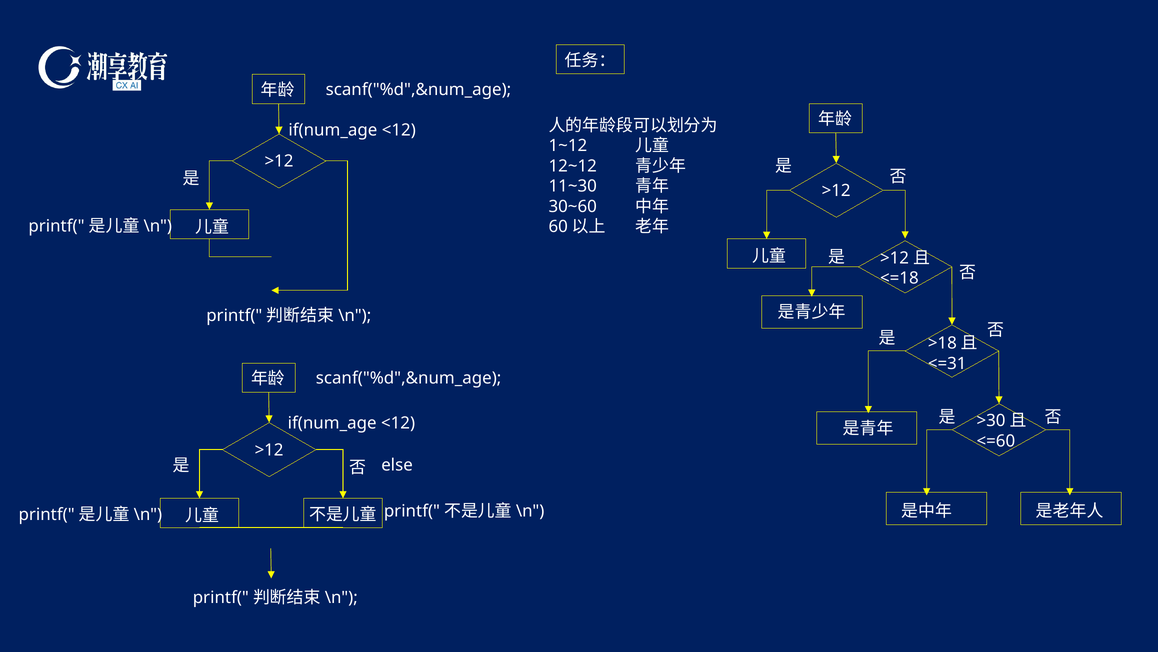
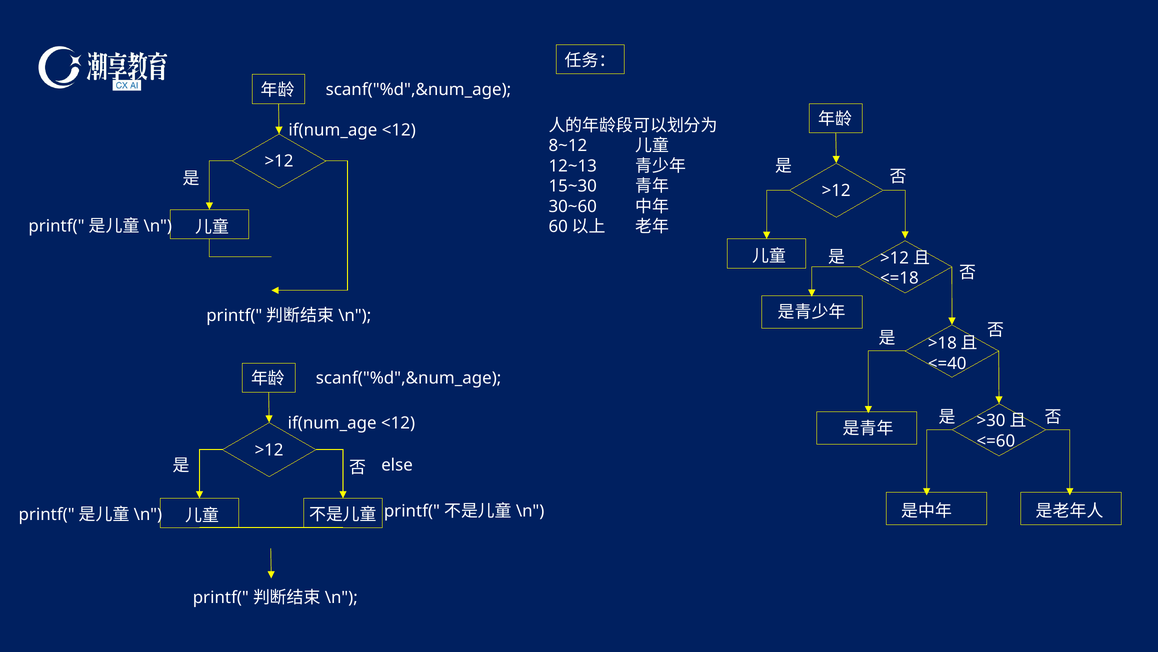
1~12: 1~12 -> 8~12
12~12: 12~12 -> 12~13
11~30: 11~30 -> 15~30
<=31: <=31 -> <=40
